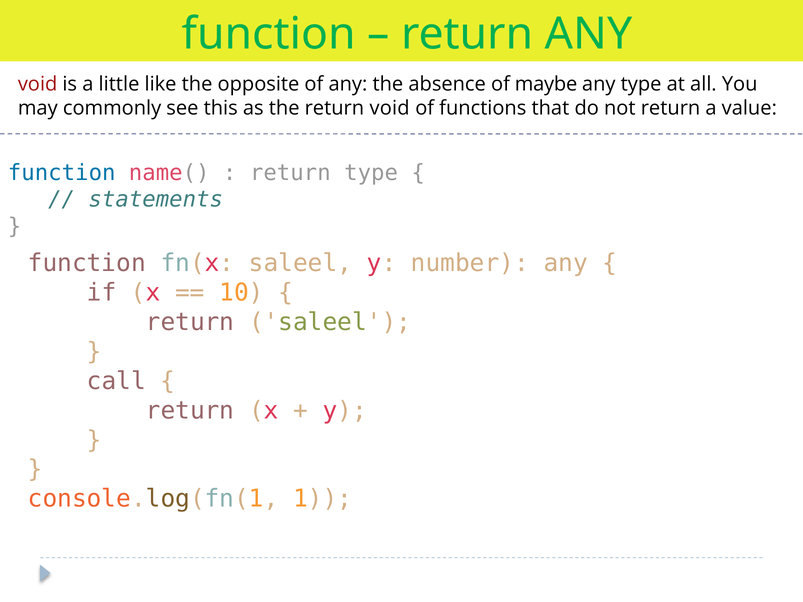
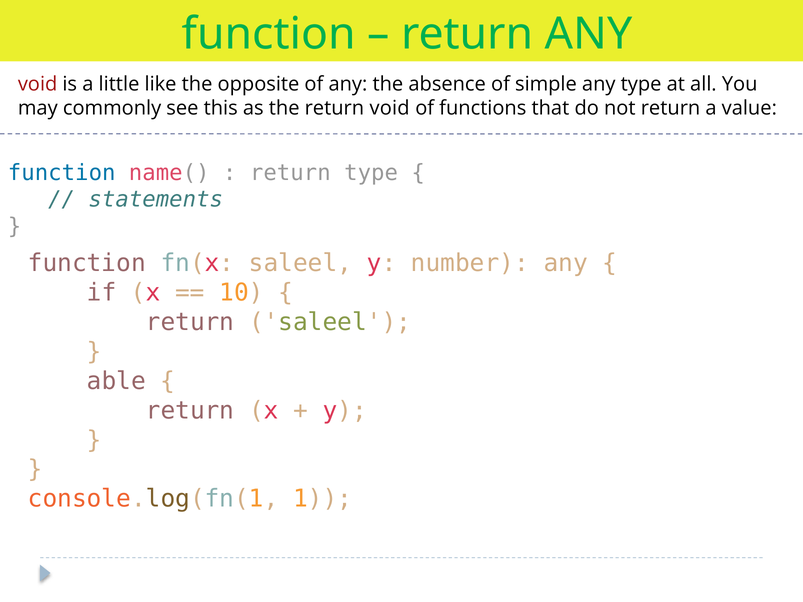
maybe: maybe -> simple
call: call -> able
